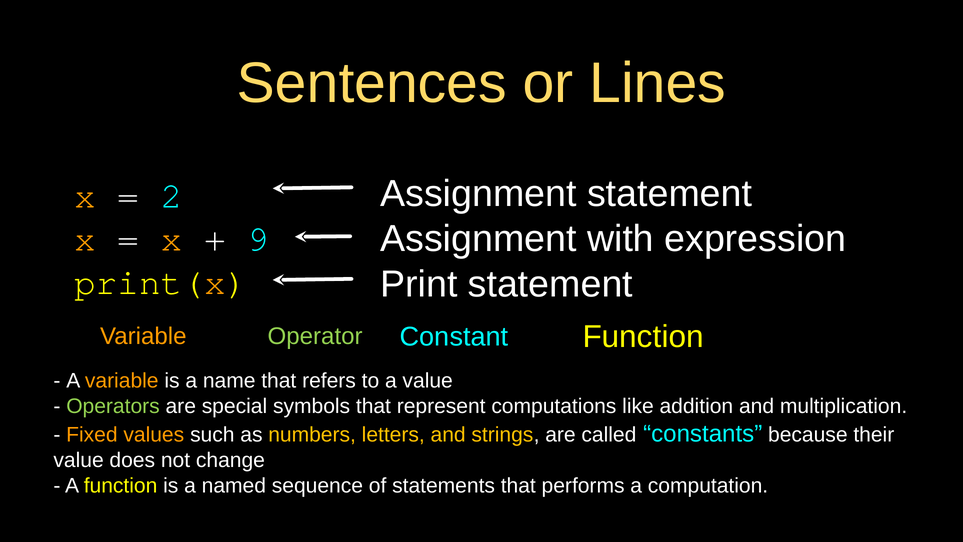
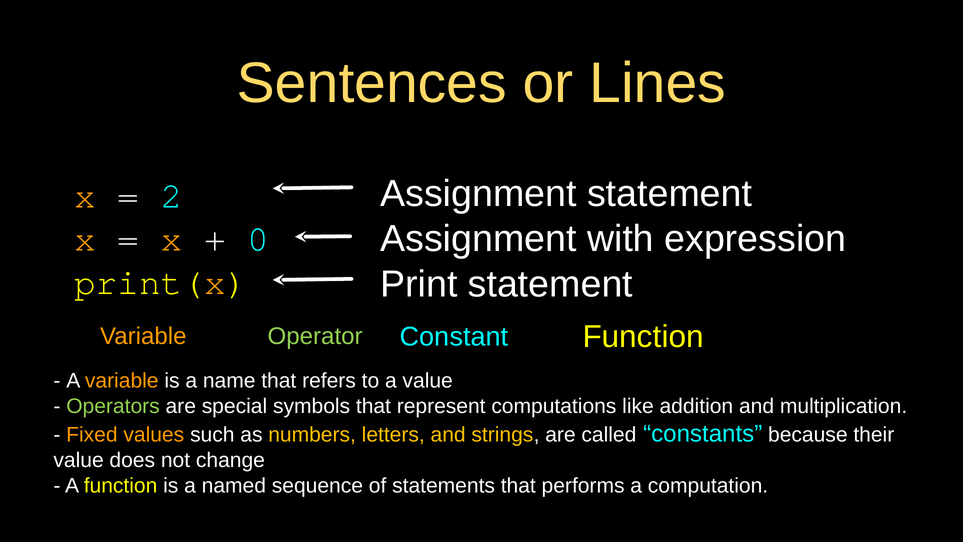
9: 9 -> 0
